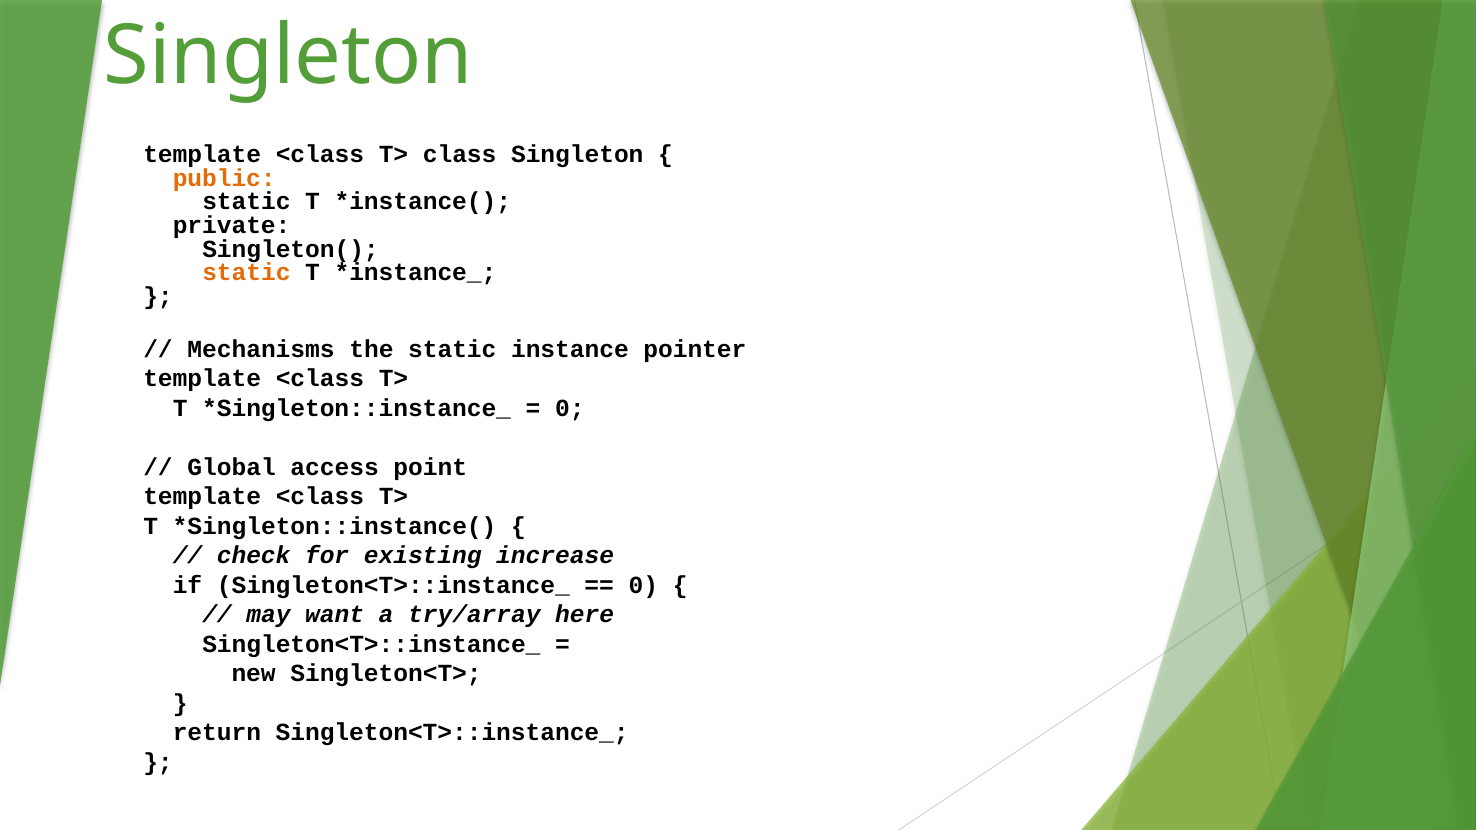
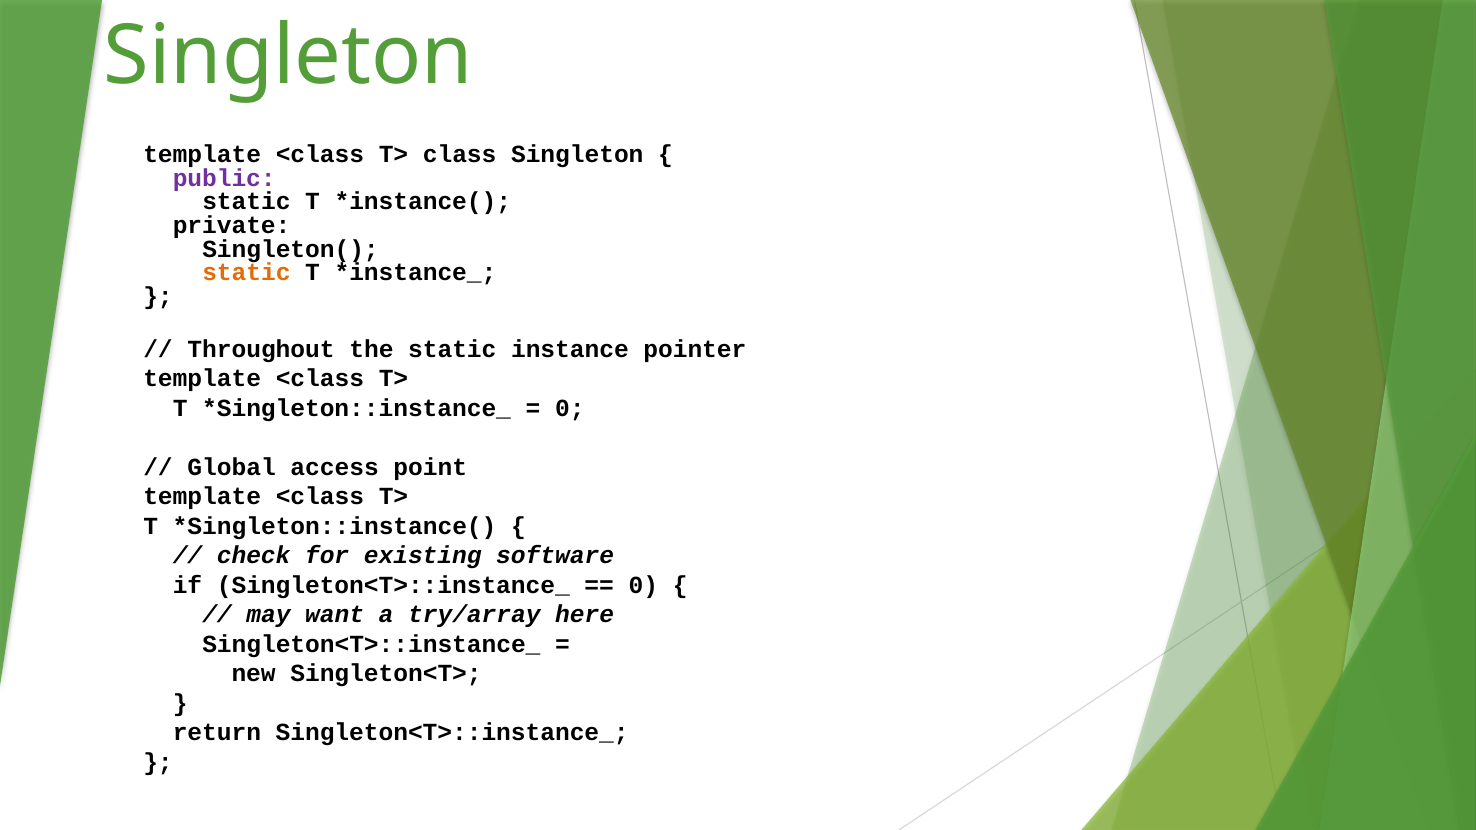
public colour: orange -> purple
Mechanisms: Mechanisms -> Throughout
increase: increase -> software
